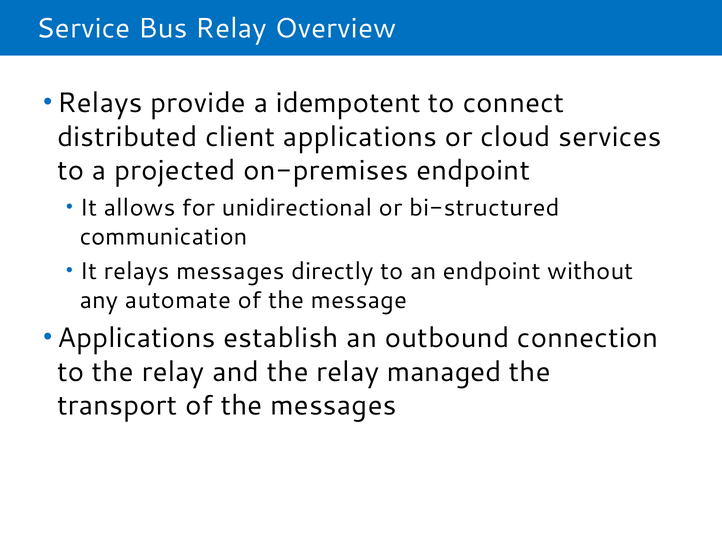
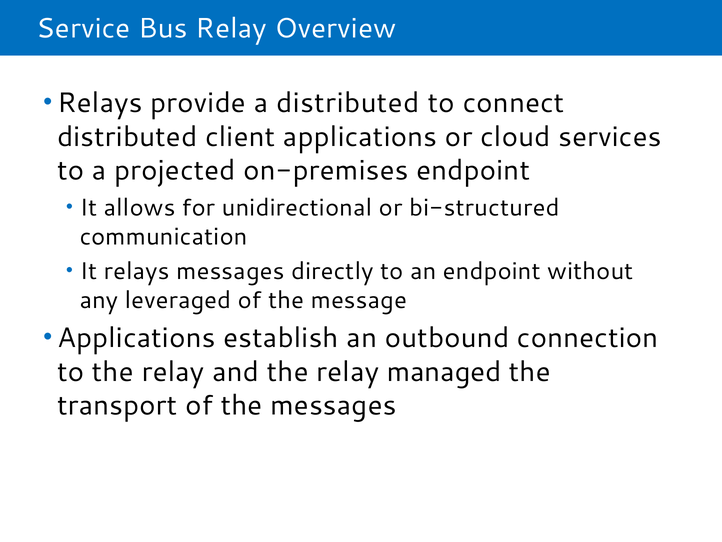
a idempotent: idempotent -> distributed
automate: automate -> leveraged
